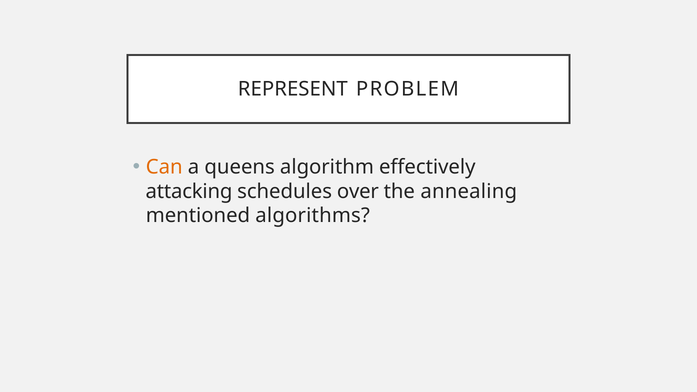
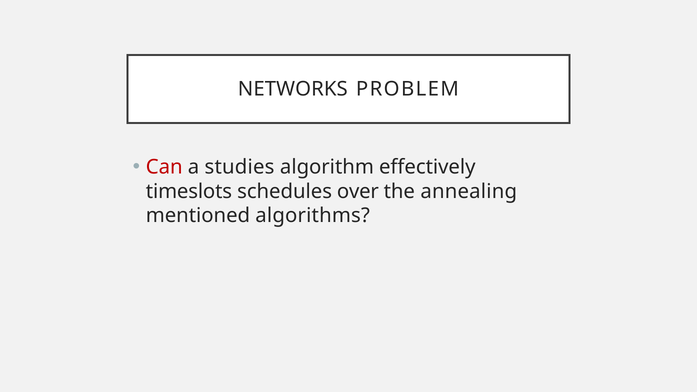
REPRESENT: REPRESENT -> NETWORKS
Can colour: orange -> red
queens: queens -> studies
attacking: attacking -> timeslots
